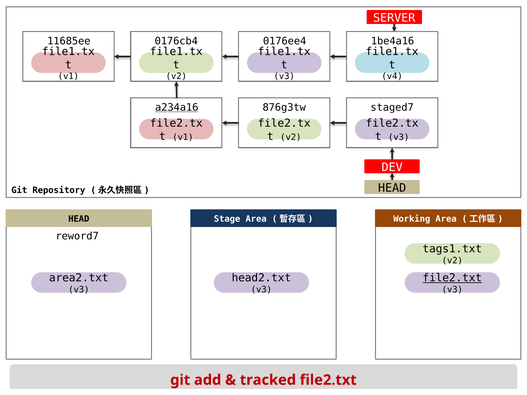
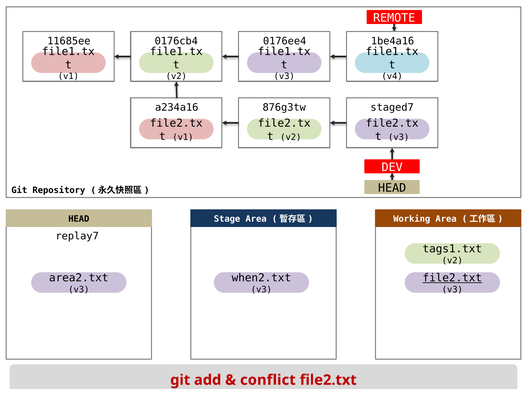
SERVER: SERVER -> REMOTE
a234a16 underline: present -> none
reword7: reword7 -> replay7
head2.txt: head2.txt -> when2.txt
tracked: tracked -> conflict
